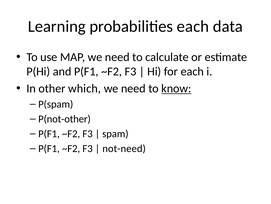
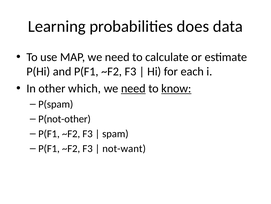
probabilities each: each -> does
need at (133, 88) underline: none -> present
not-need: not-need -> not-want
